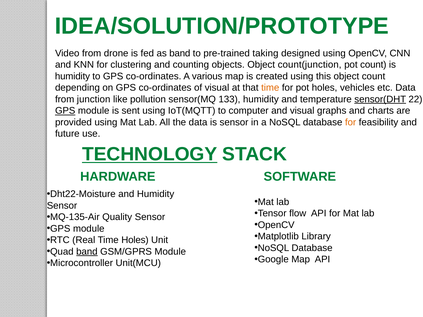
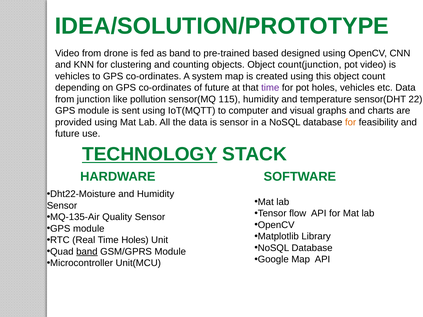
taking: taking -> based
pot count: count -> video
humidity at (72, 76): humidity -> vehicles
various: various -> system
of visual: visual -> future
time at (270, 88) colour: orange -> purple
133: 133 -> 115
sensor(DHT underline: present -> none
GPS at (65, 111) underline: present -> none
